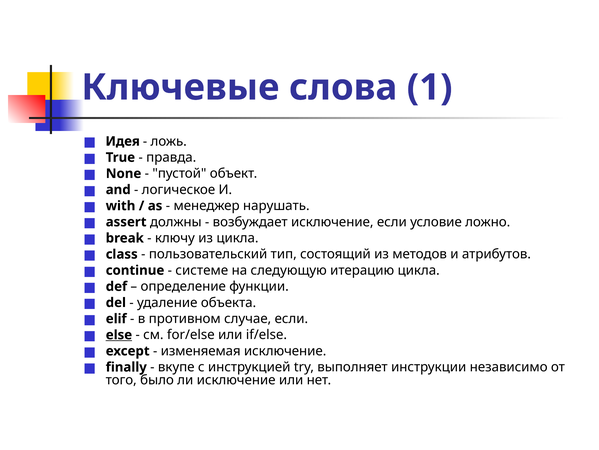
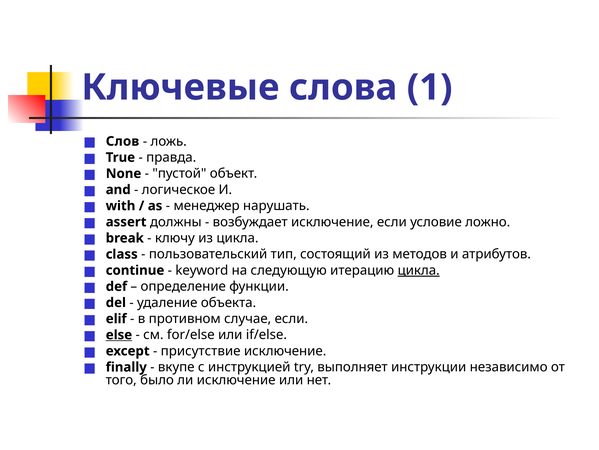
Идея: Идея -> Слов
системе: системе -> keyword
цикла at (419, 270) underline: none -> present
изменяемая: изменяемая -> присутствие
